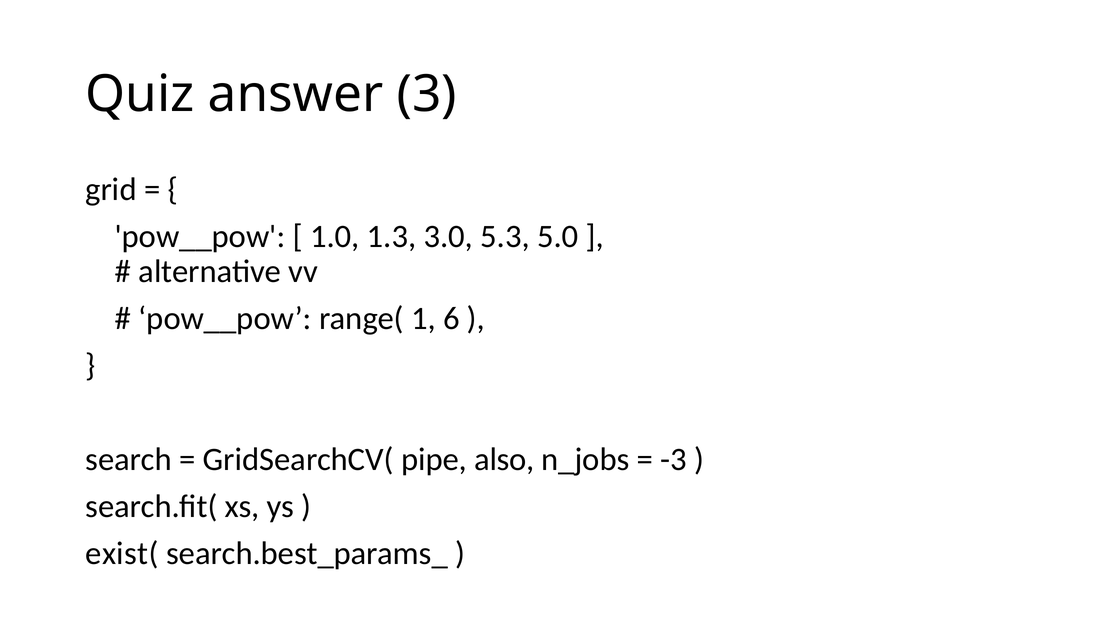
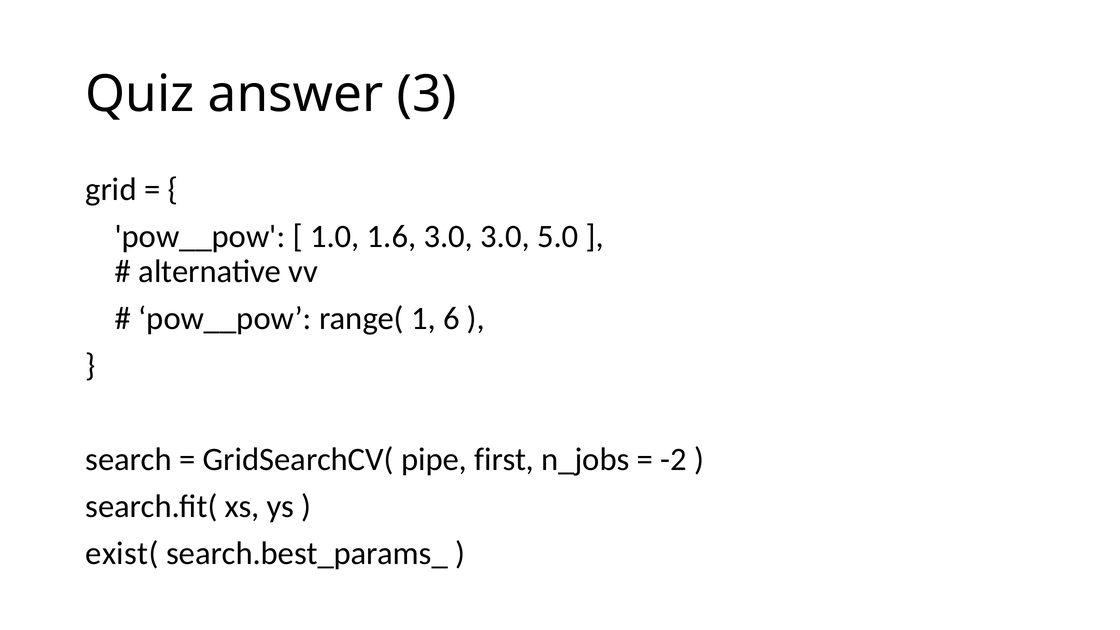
1.3: 1.3 -> 1.6
3.0 5.3: 5.3 -> 3.0
also: also -> first
-3: -3 -> -2
